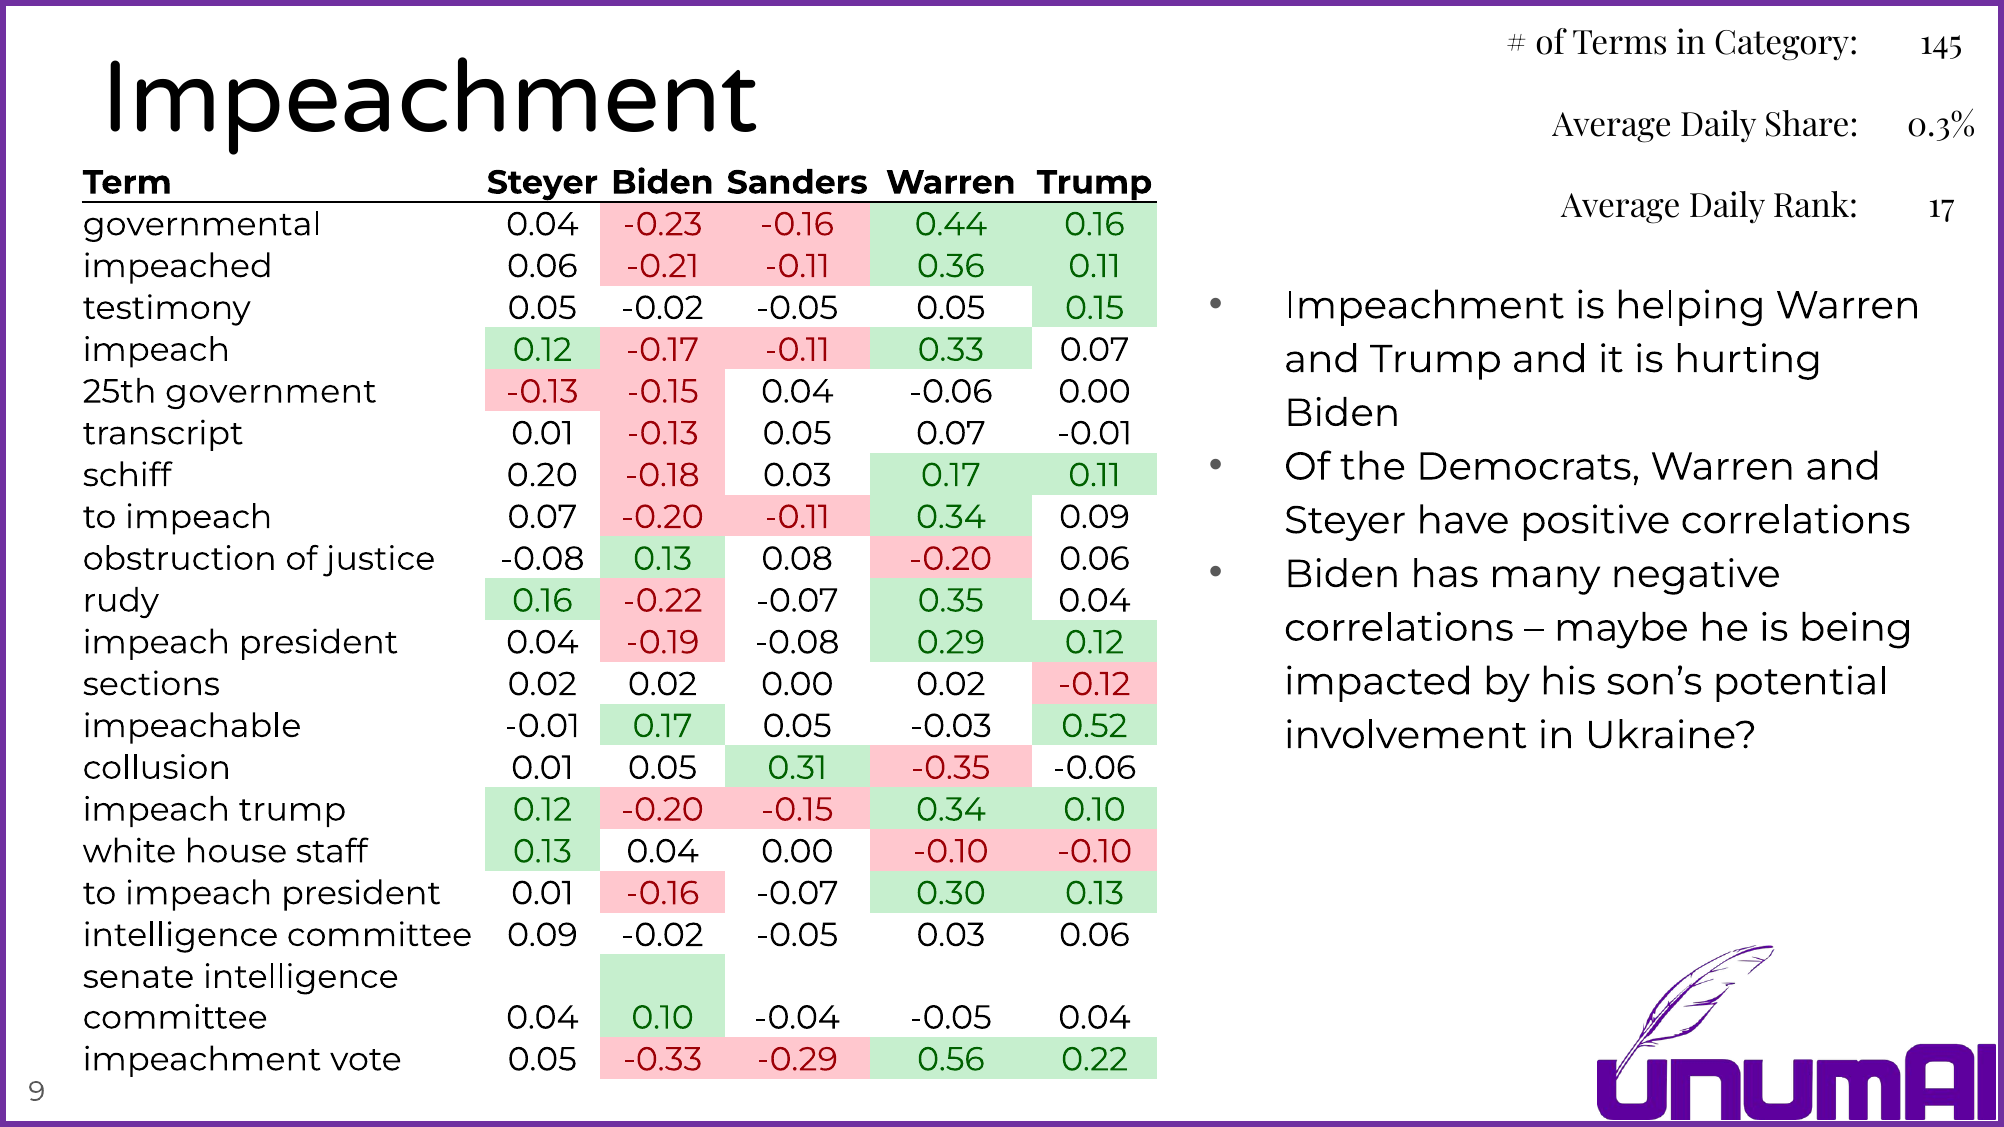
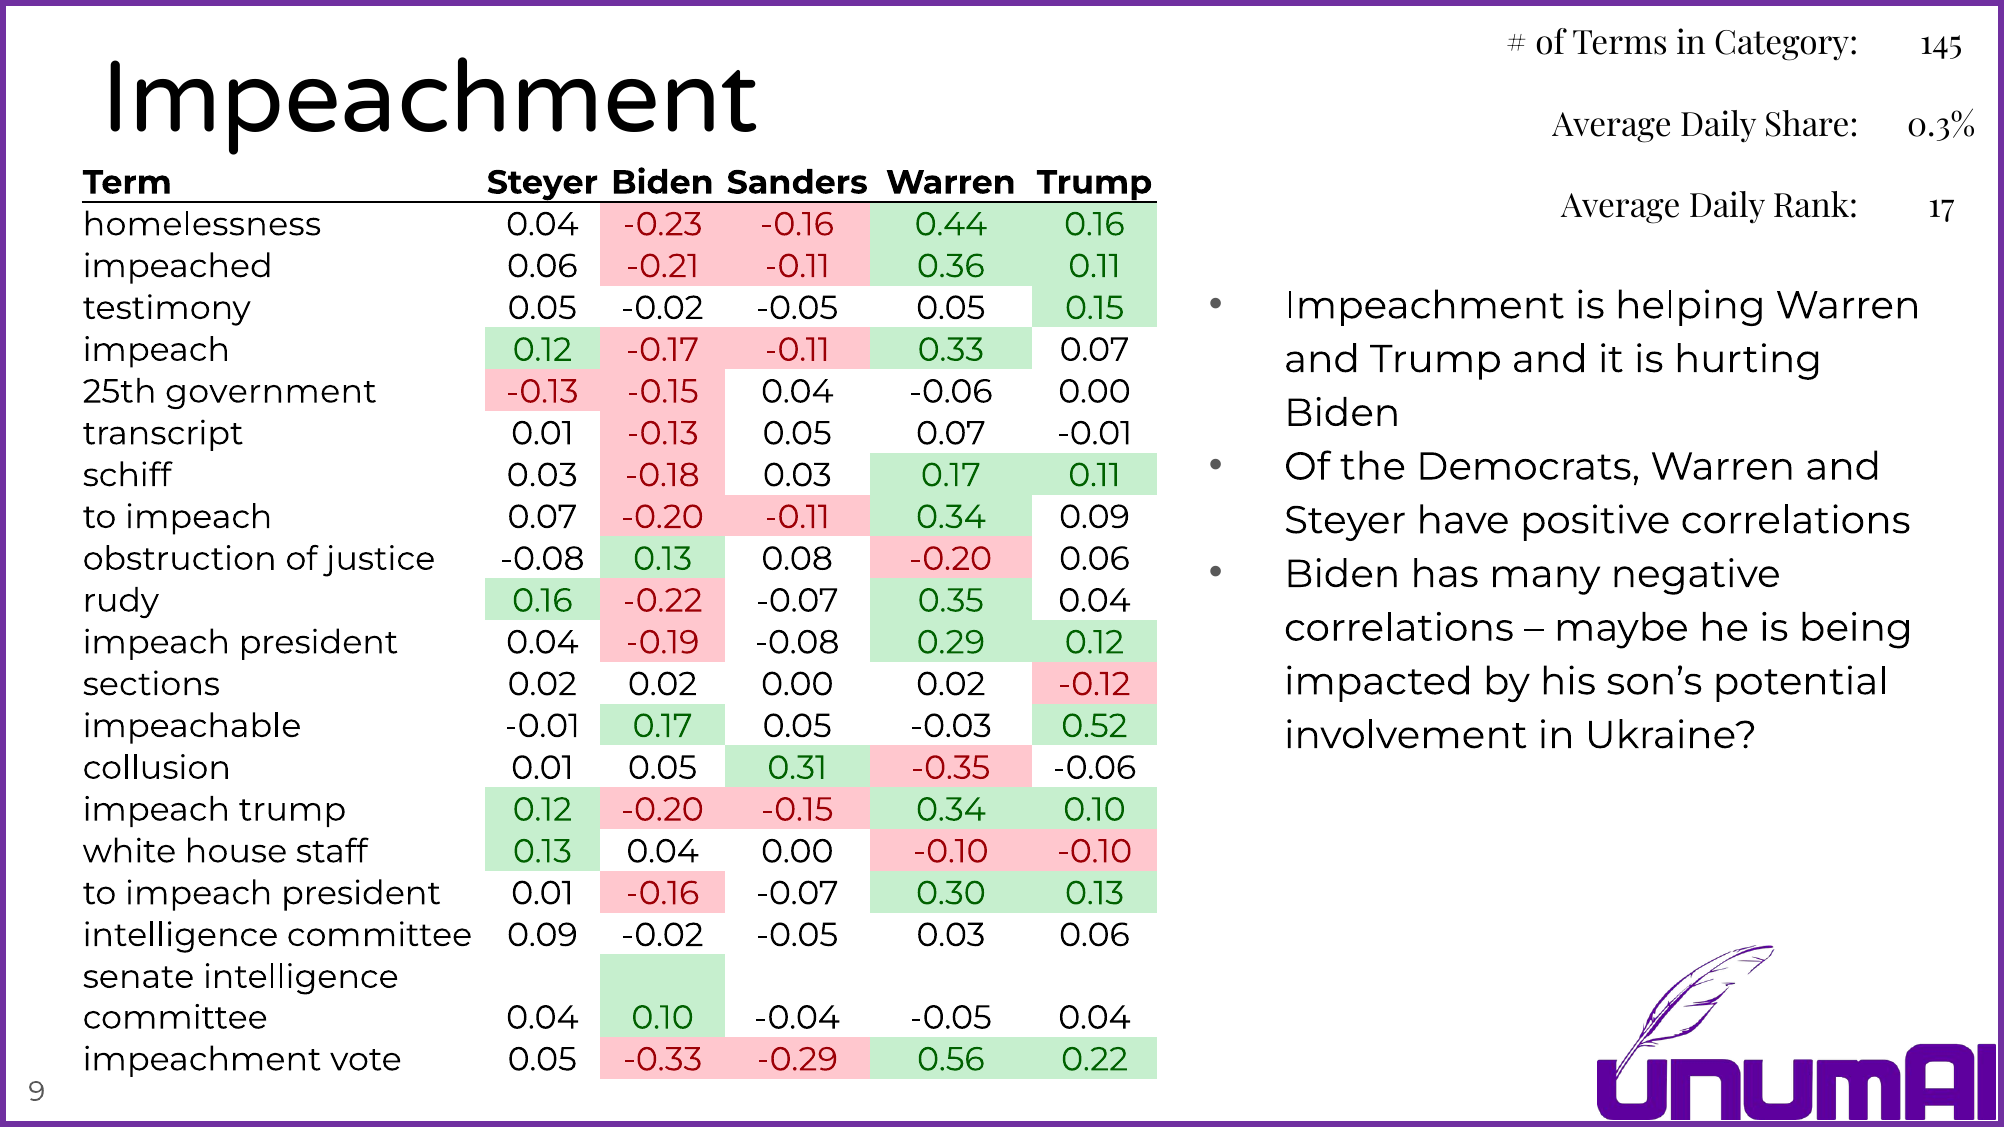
governmental: governmental -> homelessness
schiff 0.20: 0.20 -> 0.03
